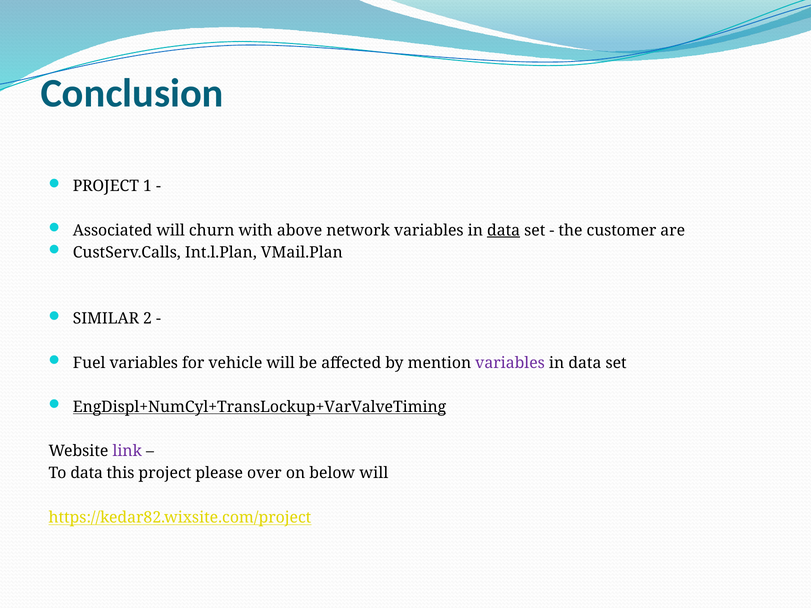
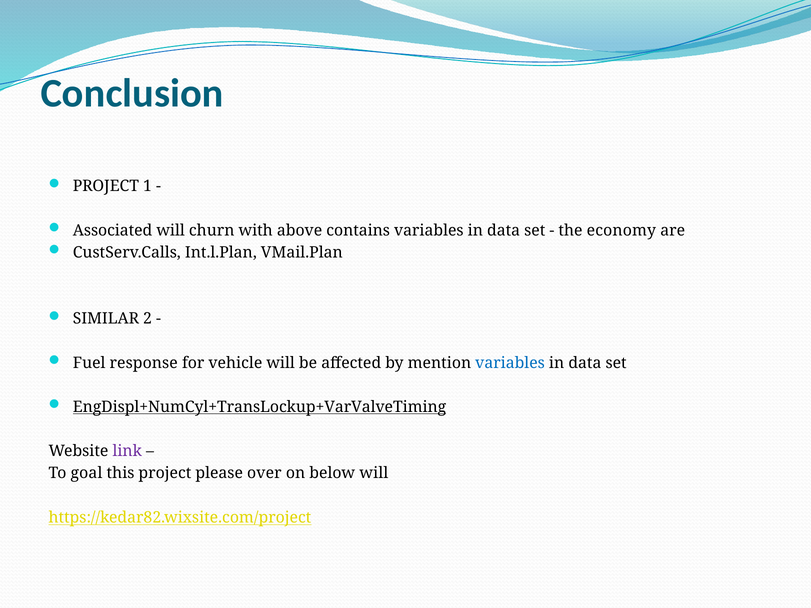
network: network -> contains
data at (504, 230) underline: present -> none
customer: customer -> economy
Fuel variables: variables -> response
variables at (510, 363) colour: purple -> blue
To data: data -> goal
